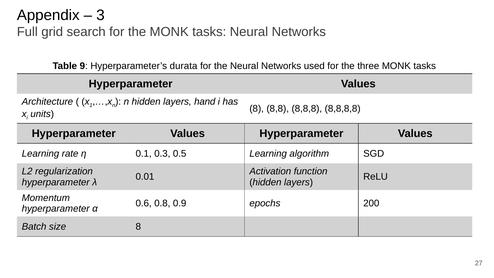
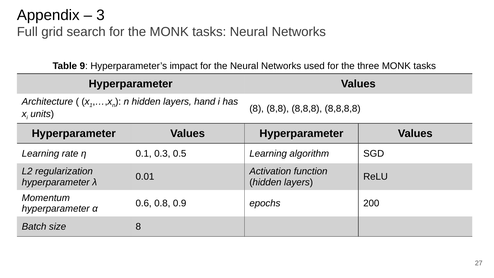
durata: durata -> impact
